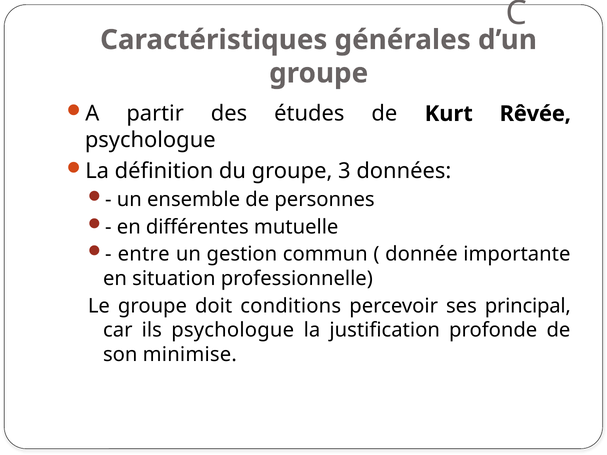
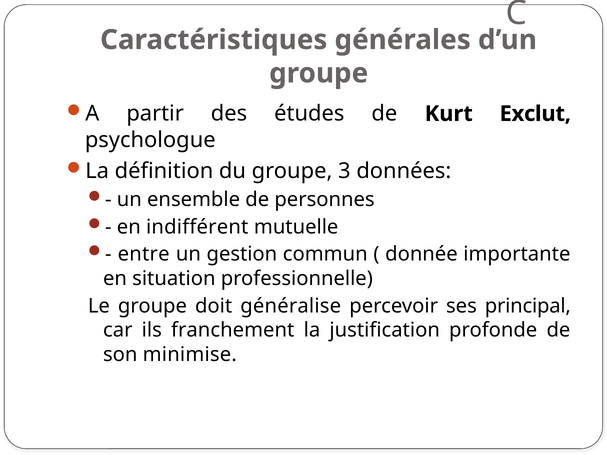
Rêvée: Rêvée -> Exclut
différentes: différentes -> indifférent
conditions: conditions -> généralise
ils psychologue: psychologue -> franchement
